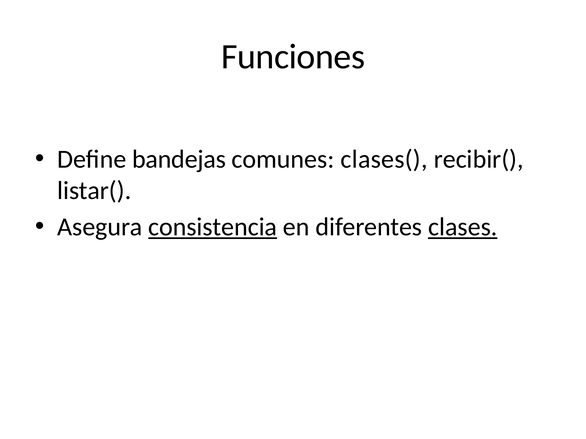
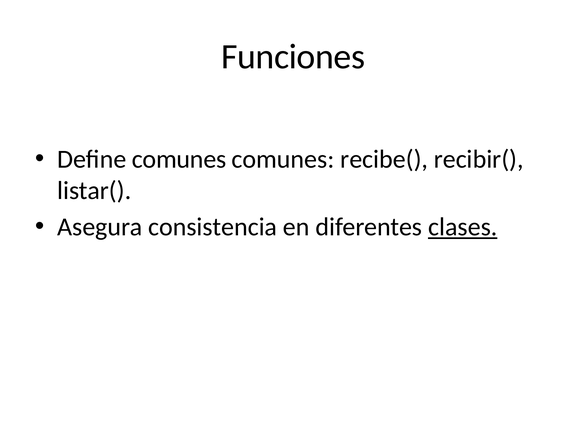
Define bandejas: bandejas -> comunes
clases(: clases( -> recibe(
consistencia underline: present -> none
